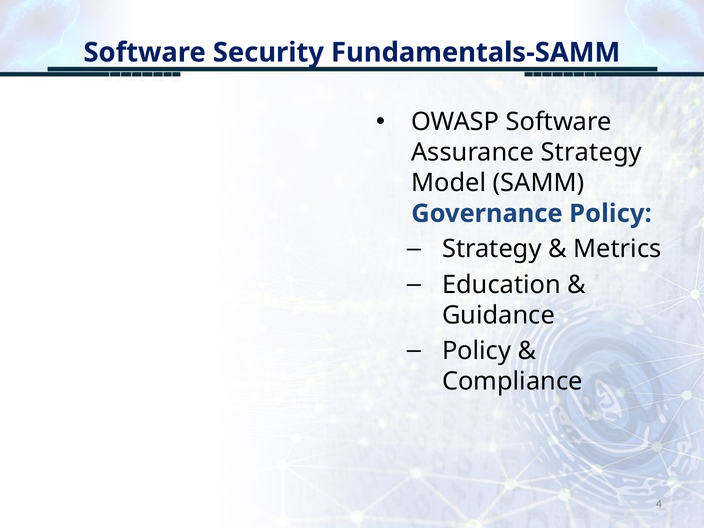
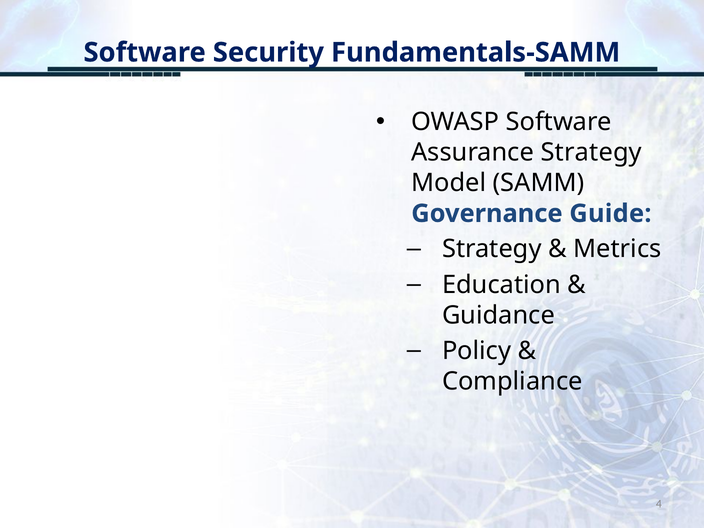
Governance Policy: Policy -> Guide
